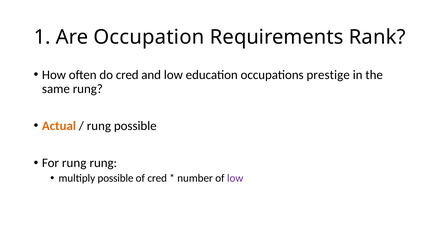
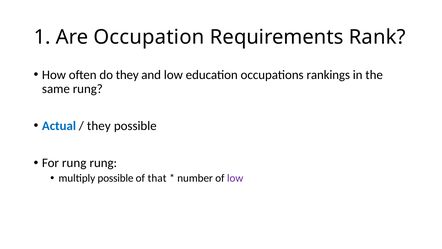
do cred: cred -> they
prestige: prestige -> rankings
Actual colour: orange -> blue
rung at (99, 126): rung -> they
of cred: cred -> that
